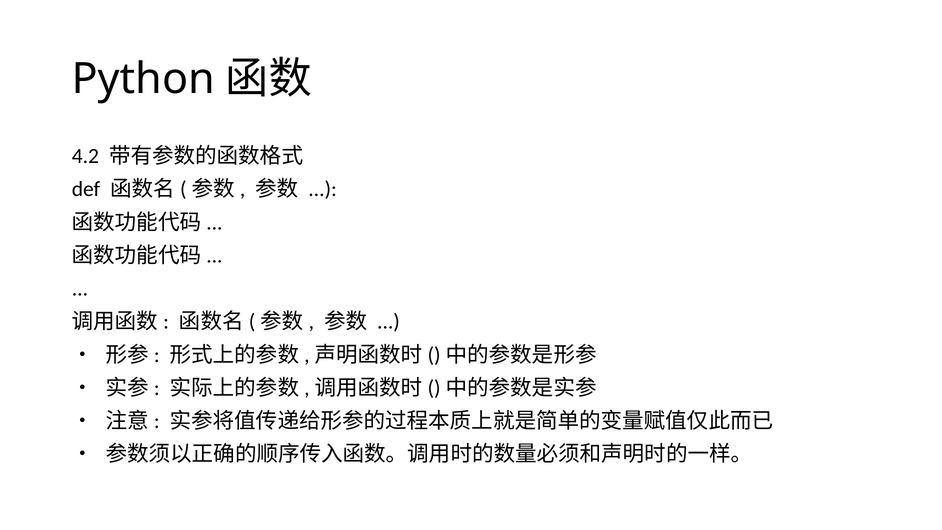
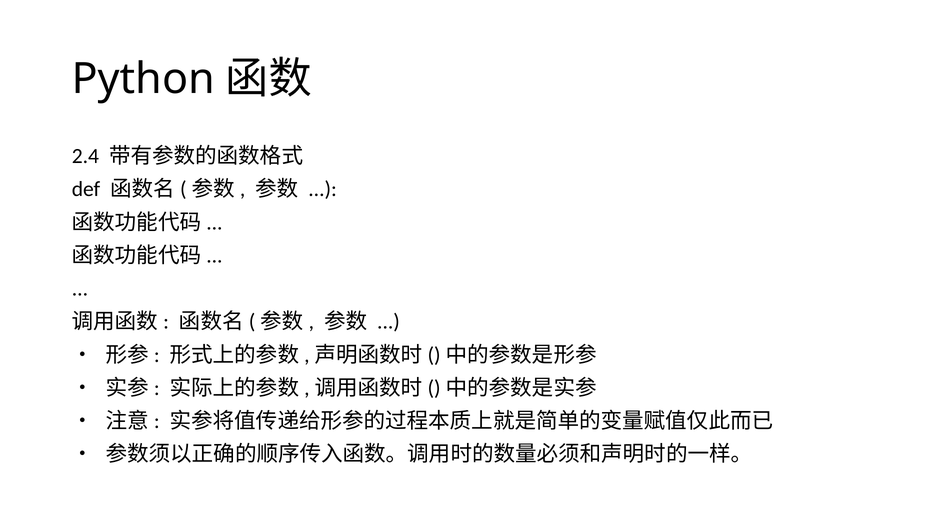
4.2: 4.2 -> 2.4
